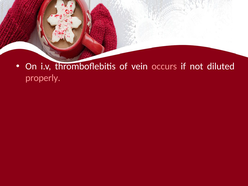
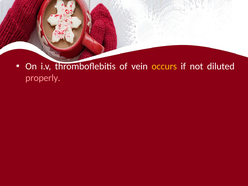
occurs colour: pink -> yellow
